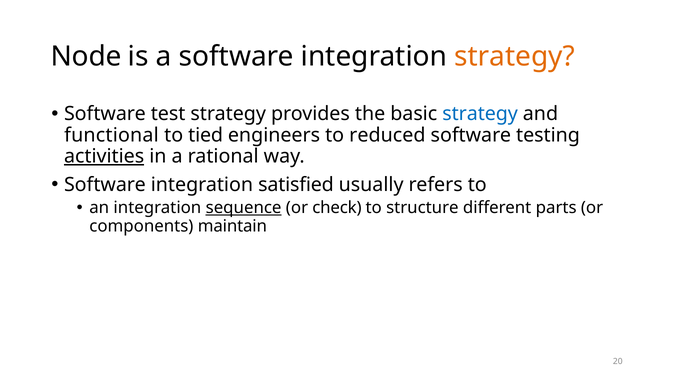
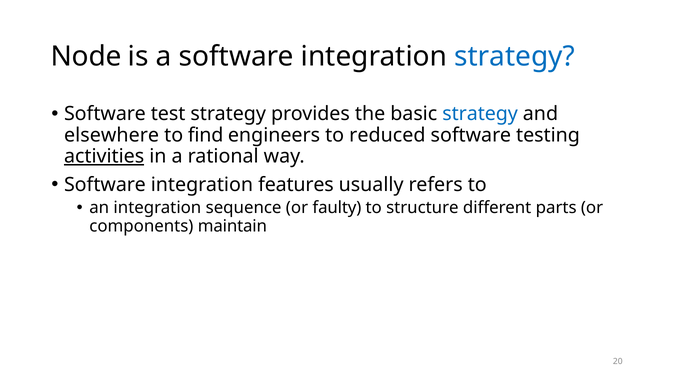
strategy at (515, 57) colour: orange -> blue
functional: functional -> elsewhere
tied: tied -> find
satisfied: satisfied -> features
sequence underline: present -> none
check: check -> faulty
